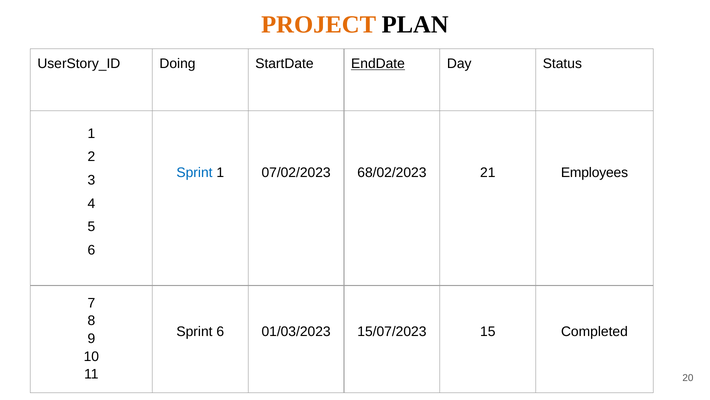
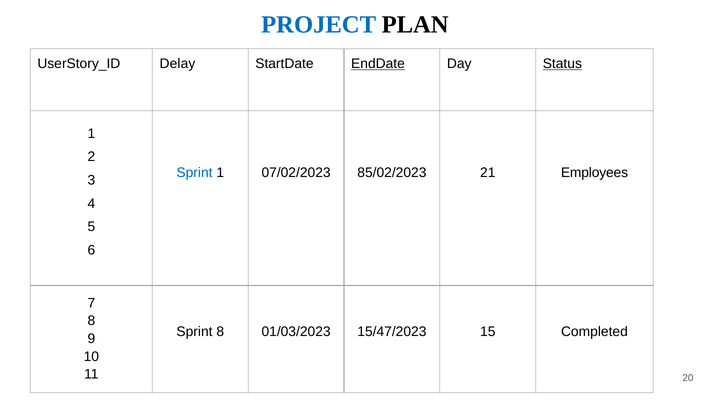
PROJECT colour: orange -> blue
Doing: Doing -> Delay
Status underline: none -> present
68/02/2023: 68/02/2023 -> 85/02/2023
Sprint 6: 6 -> 8
15/07/2023: 15/07/2023 -> 15/47/2023
